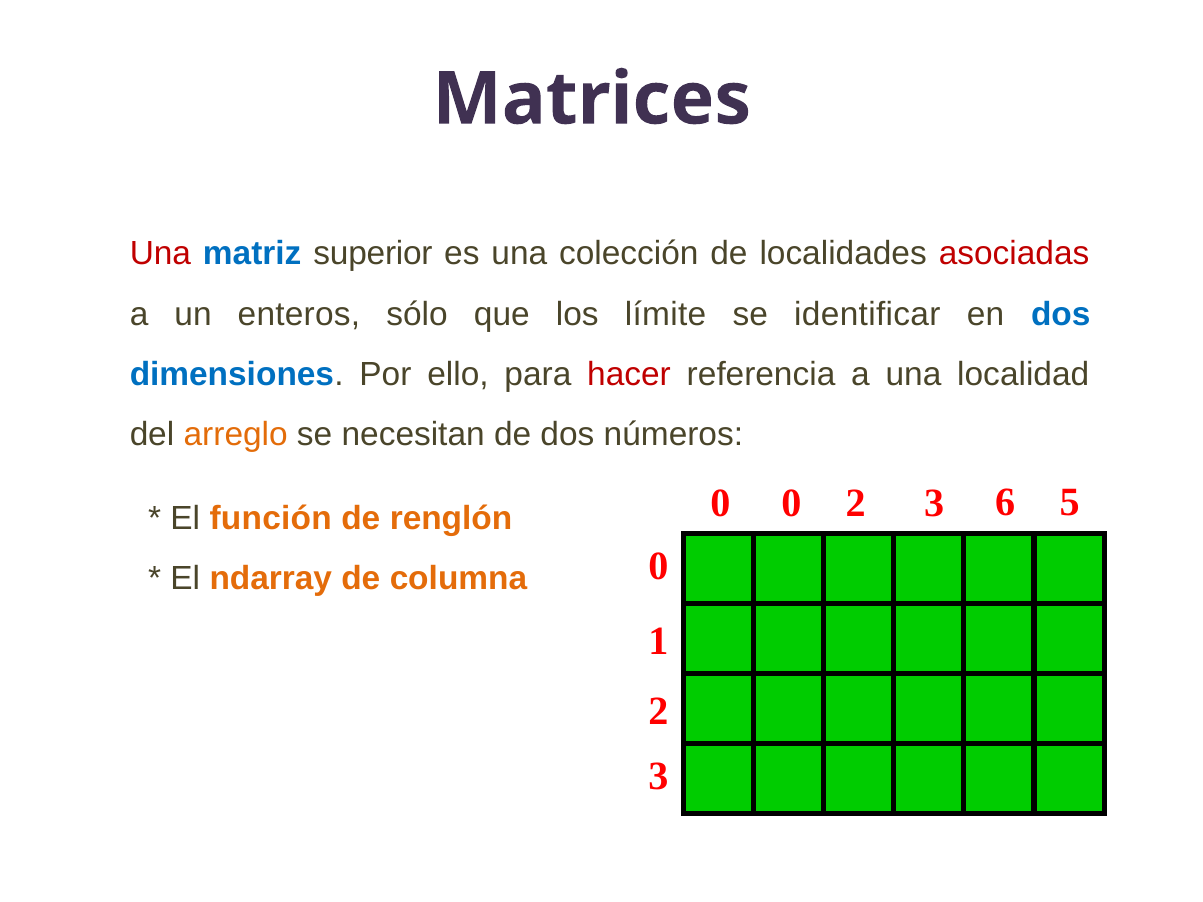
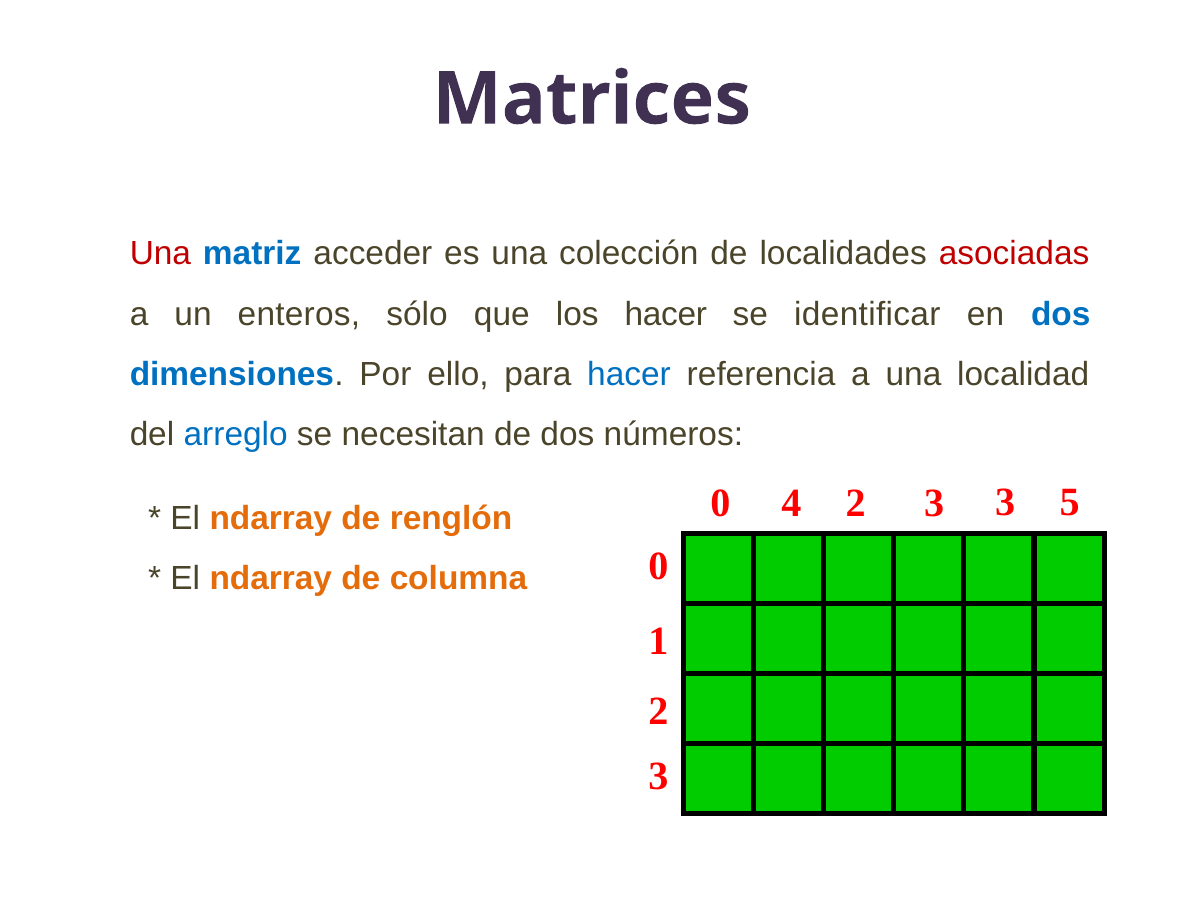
superior: superior -> acceder
los límite: límite -> hacer
hacer at (629, 374) colour: red -> blue
arreglo colour: orange -> blue
0 0: 0 -> 4
3 6: 6 -> 3
función at (271, 519): función -> ndarray
